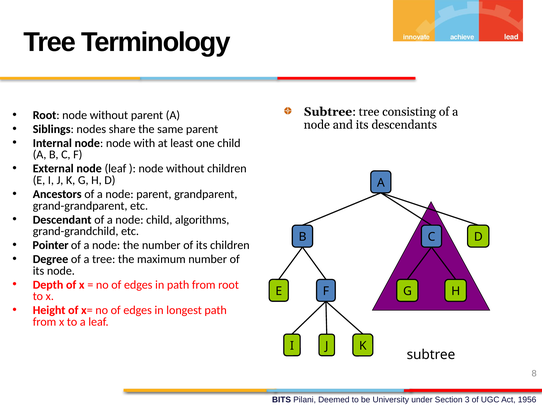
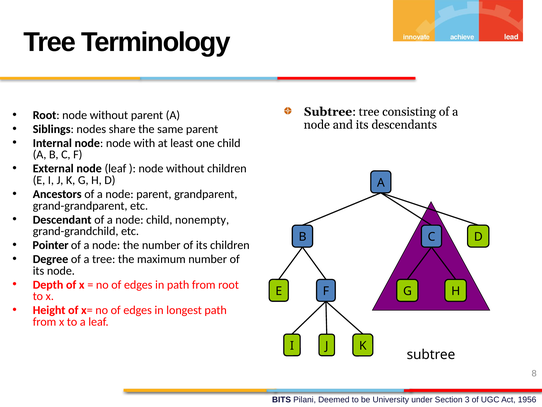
algorithms: algorithms -> nonempty
